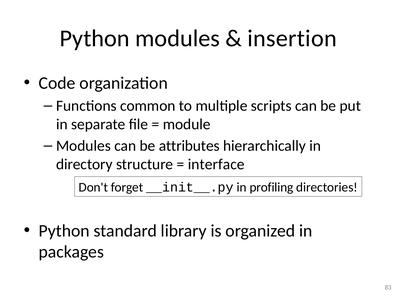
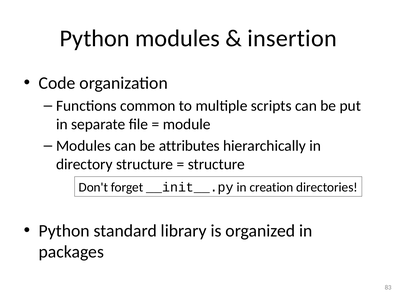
interface at (216, 165): interface -> structure
profiling: profiling -> creation
